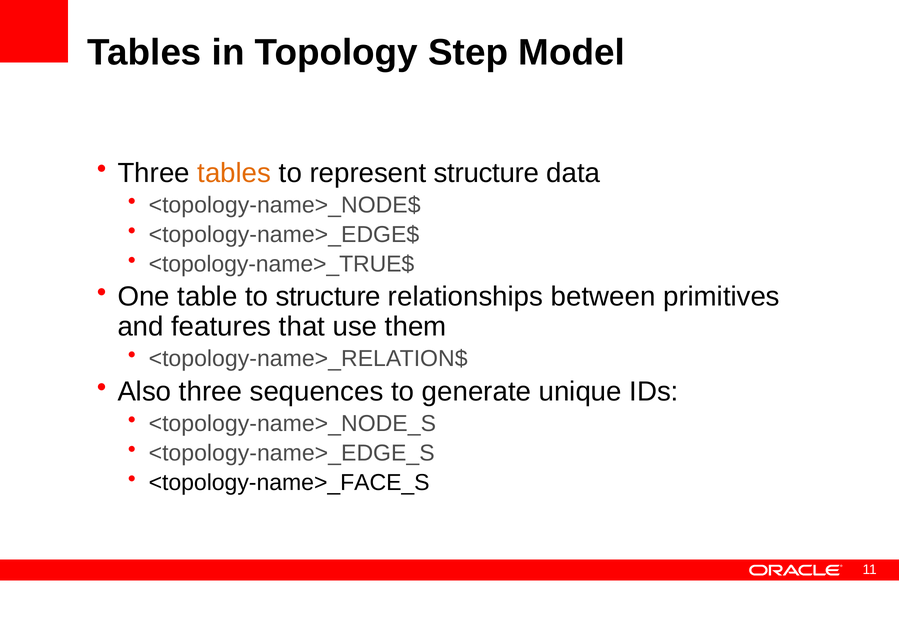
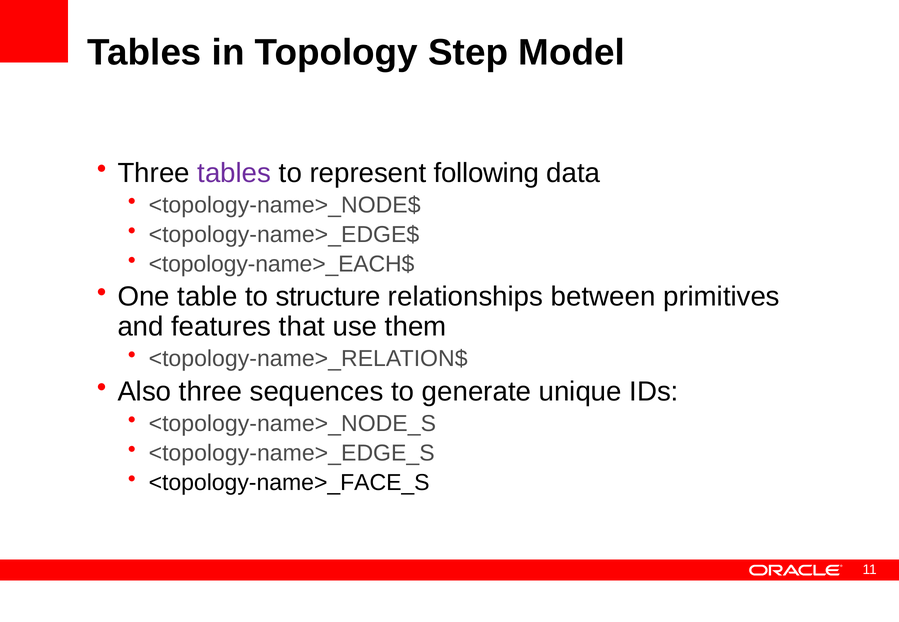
tables at (234, 173) colour: orange -> purple
represent structure: structure -> following
<topology-name>_TRUE$: <topology-name>_TRUE$ -> <topology-name>_EACH$
